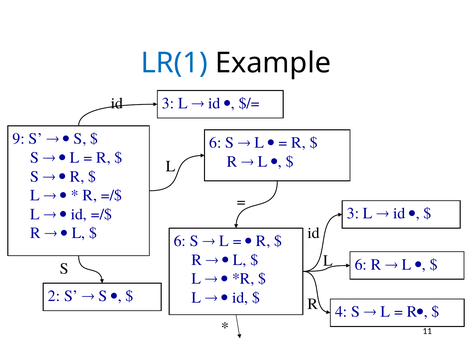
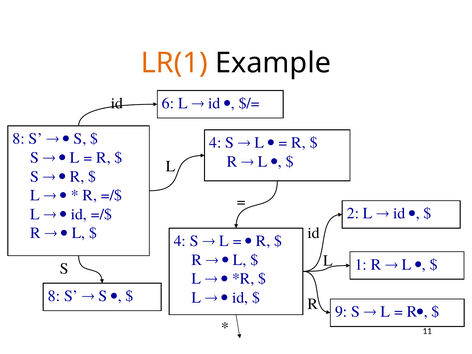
LR(1 colour: blue -> orange
3 at (168, 103): 3 -> 6
9 at (19, 139): 9 -> 8
6 at (215, 143): 6 -> 4
3 at (353, 213): 3 -> 2
6 at (180, 241): 6 -> 4
6 at (361, 265): 6 -> 1
2 at (54, 296): 2 -> 8
4: 4 -> 9
